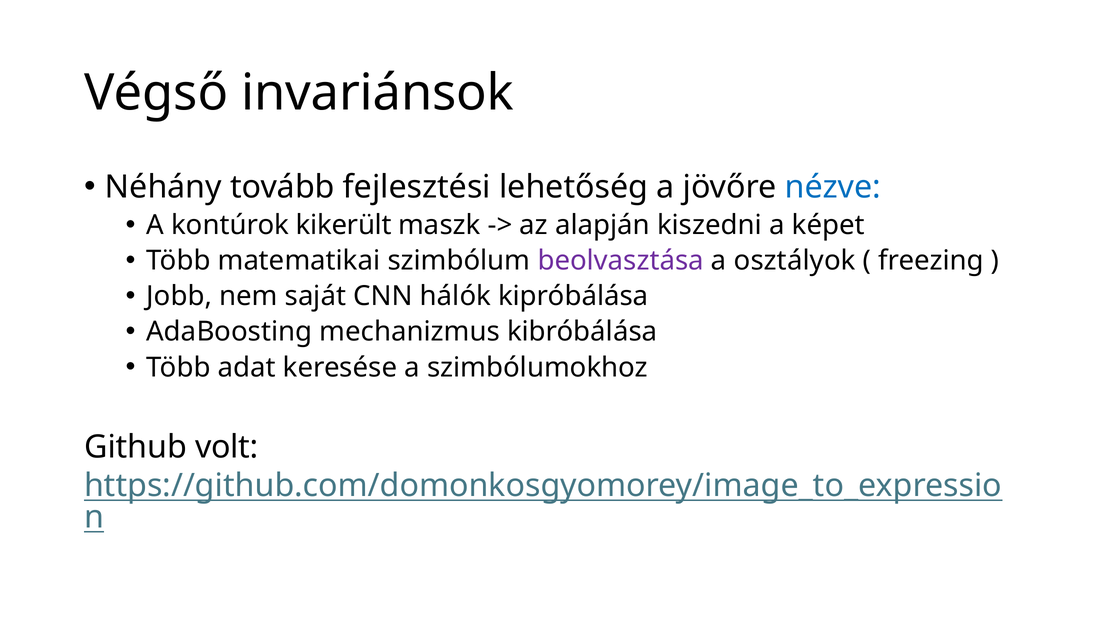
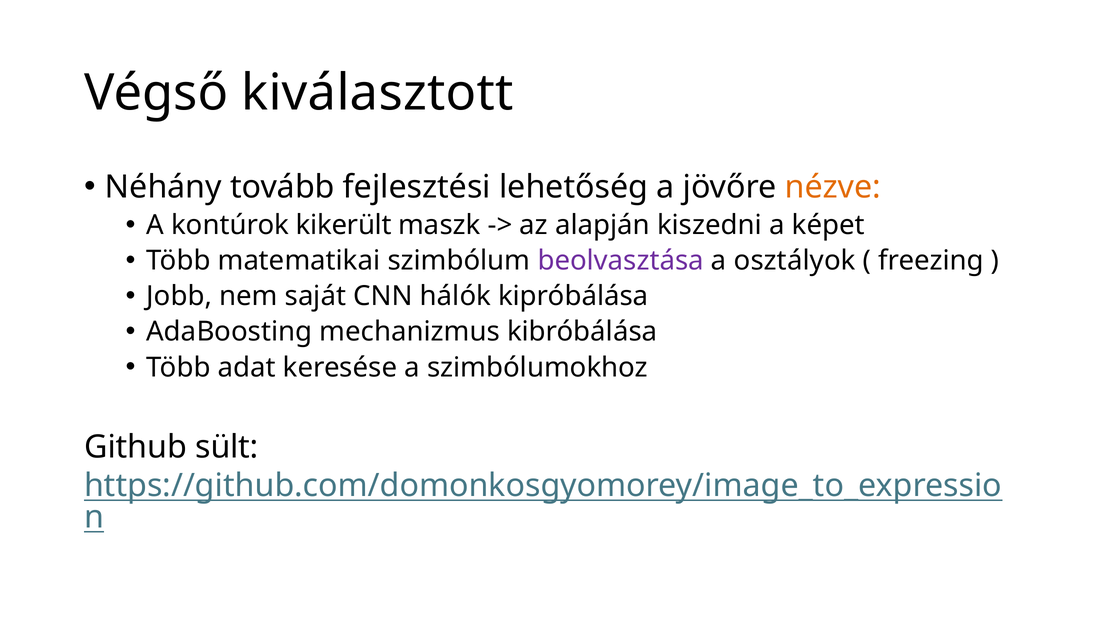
invariánsok: invariánsok -> kiválasztott
nézve colour: blue -> orange
volt: volt -> sült
